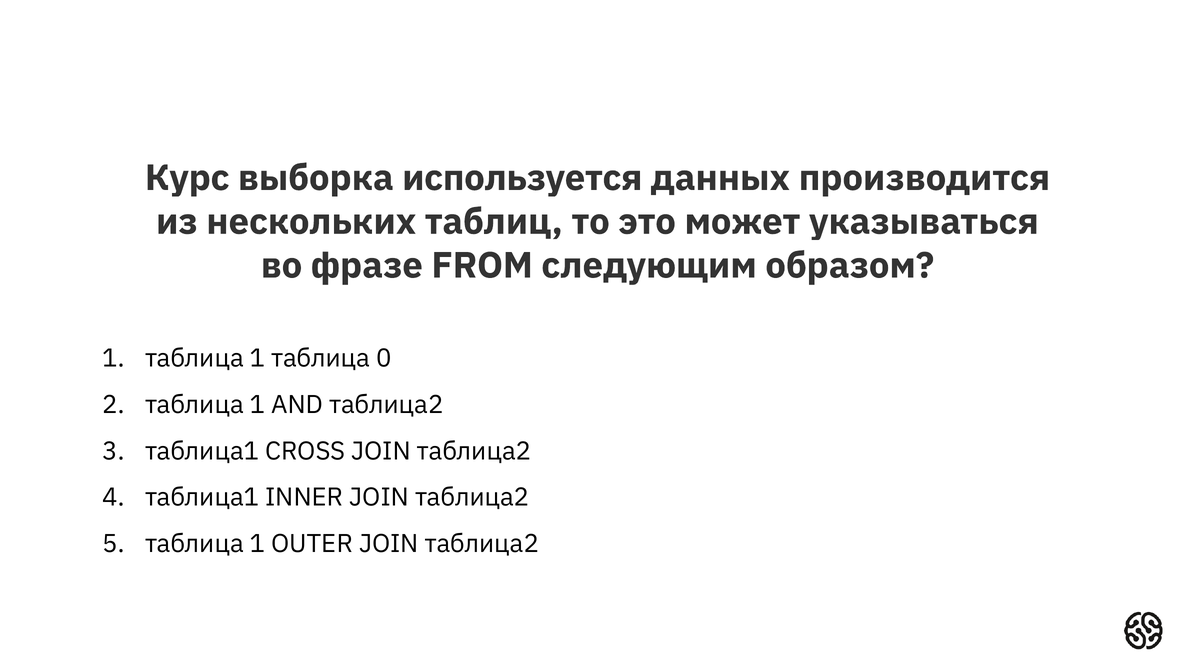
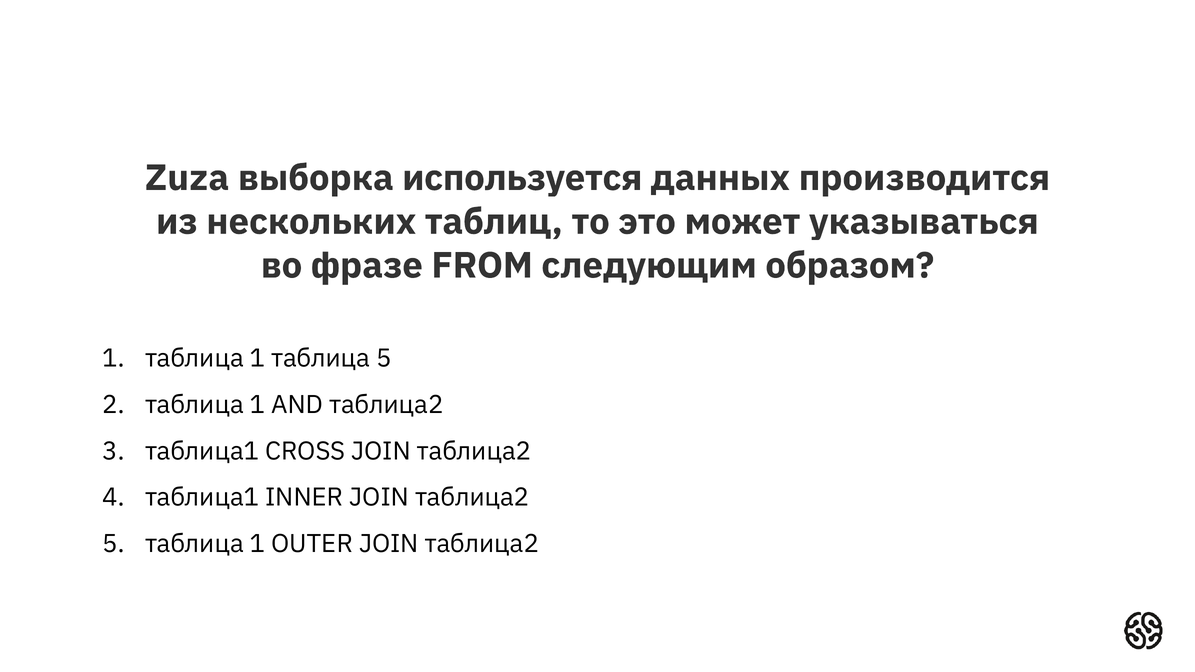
Курс: Курс -> Zuza
таблица 0: 0 -> 5
